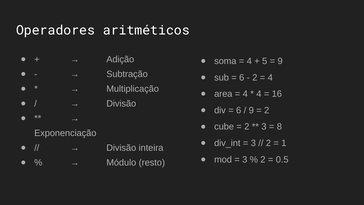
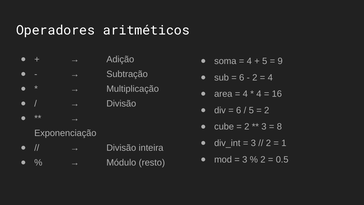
9 at (251, 110): 9 -> 5
